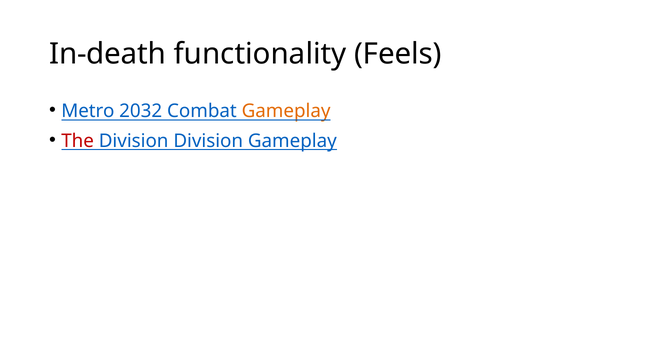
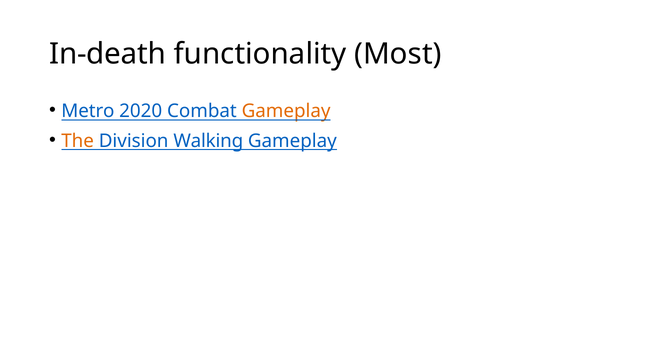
Feels: Feels -> Most
2032: 2032 -> 2020
The colour: red -> orange
Division Division: Division -> Walking
